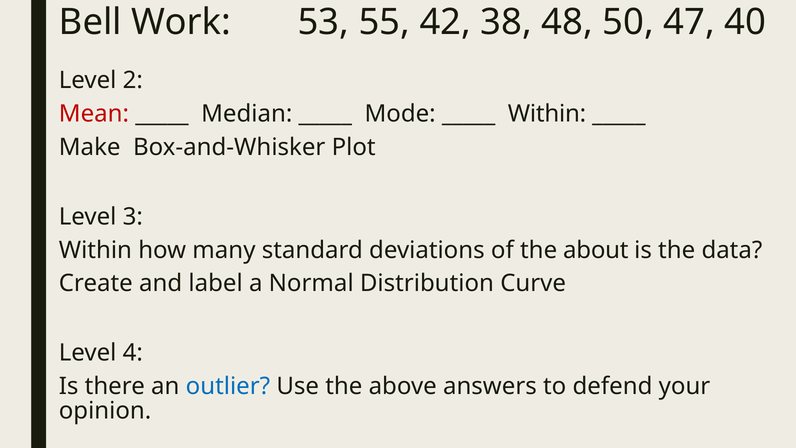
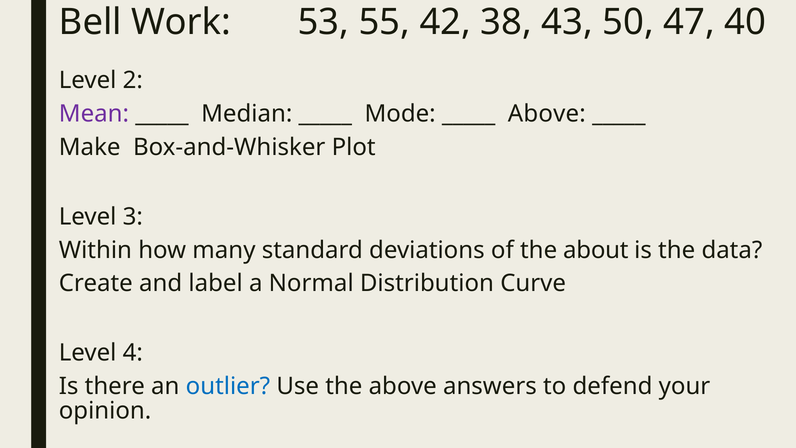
48: 48 -> 43
Mean colour: red -> purple
Within at (547, 114): Within -> Above
